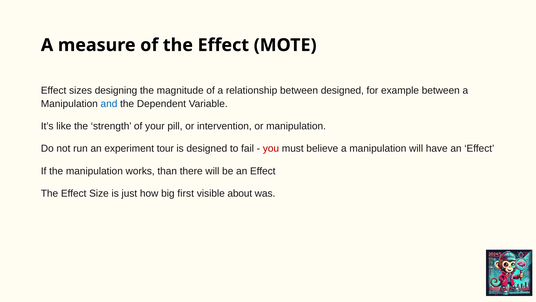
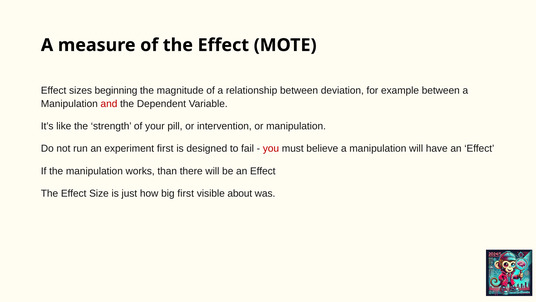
designing: designing -> beginning
between designed: designed -> deviation
and colour: blue -> red
experiment tour: tour -> first
